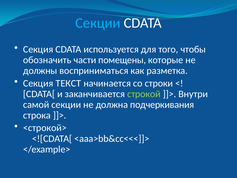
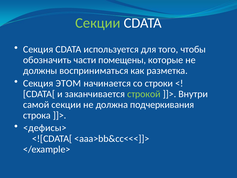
Секции at (98, 23) colour: light blue -> light green
ТЕКСТ: ТЕКСТ -> ЭТОМ
<строкой>: <строкой> -> <дефисы>
